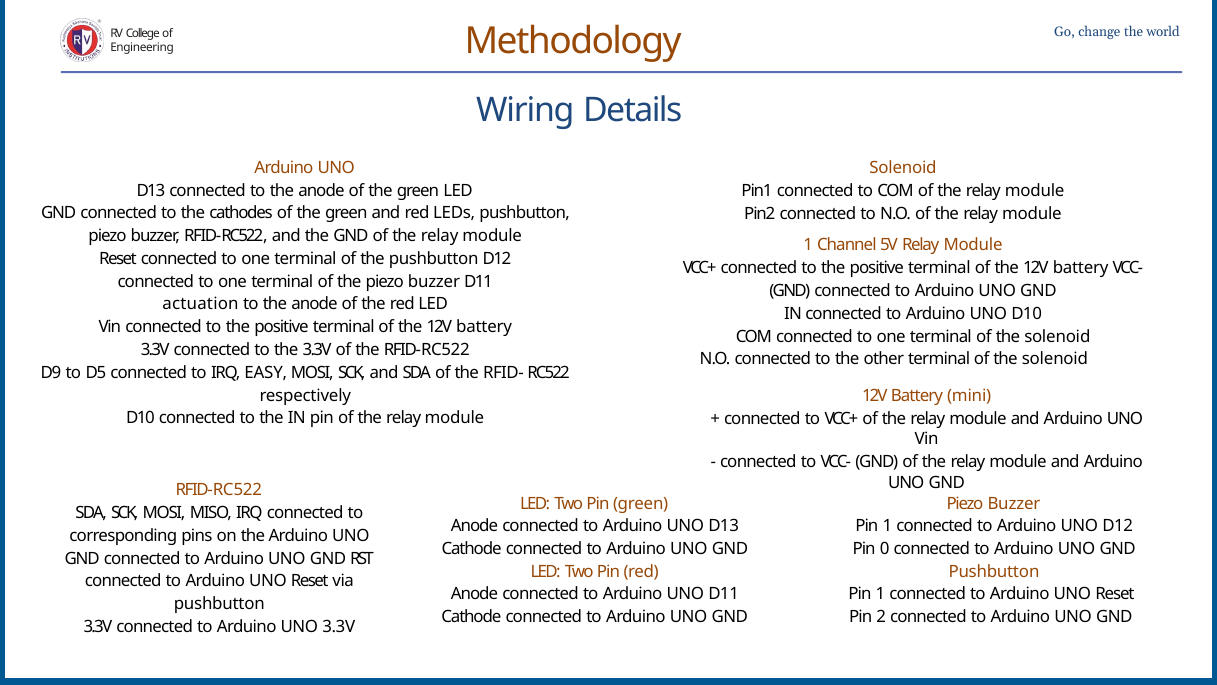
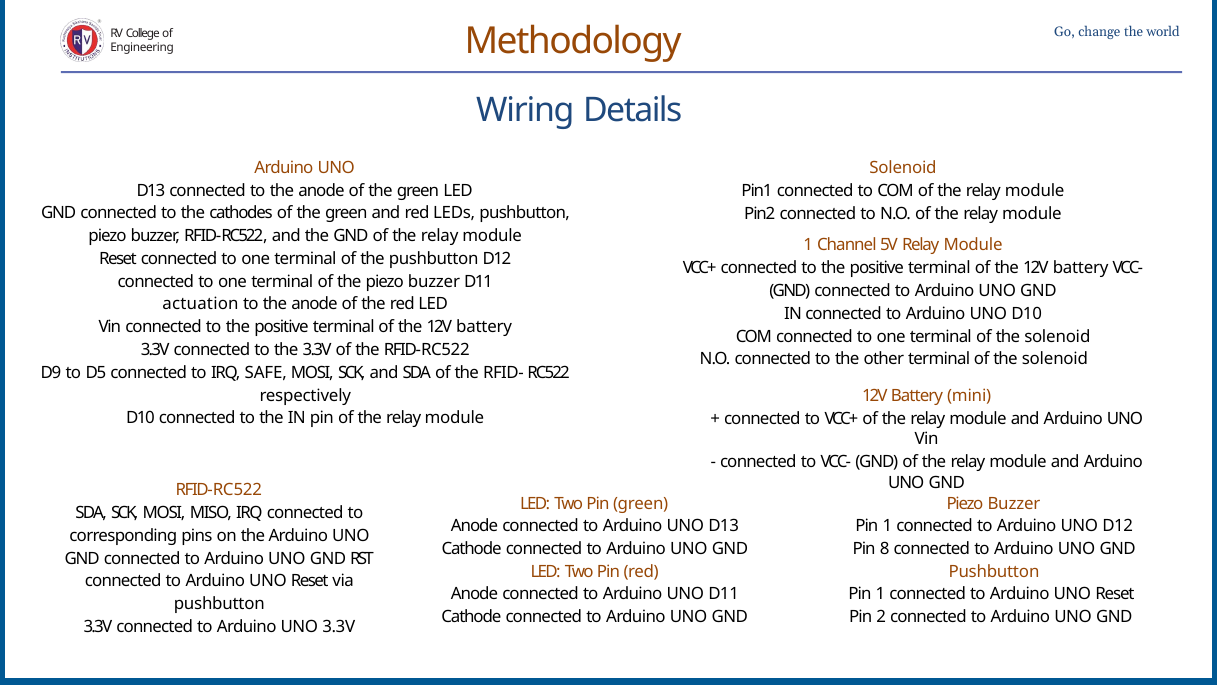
EASY: EASY -> SAFE
0: 0 -> 8
